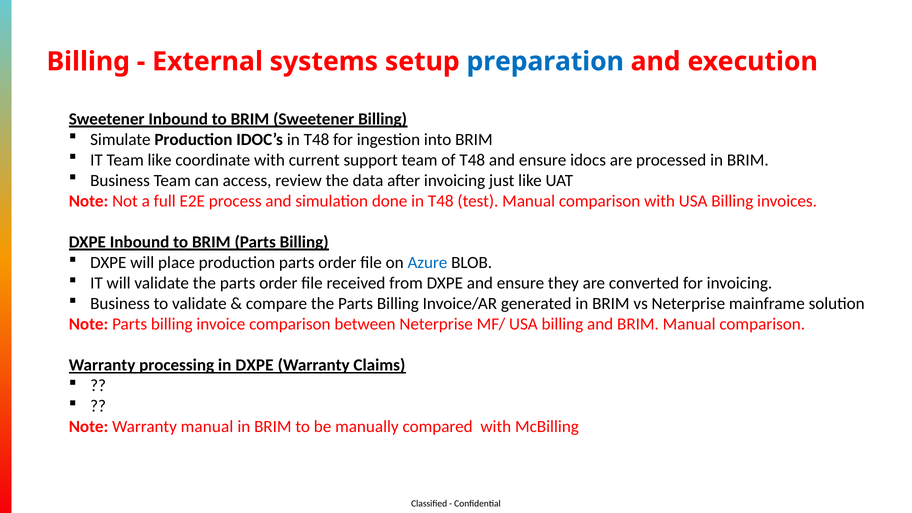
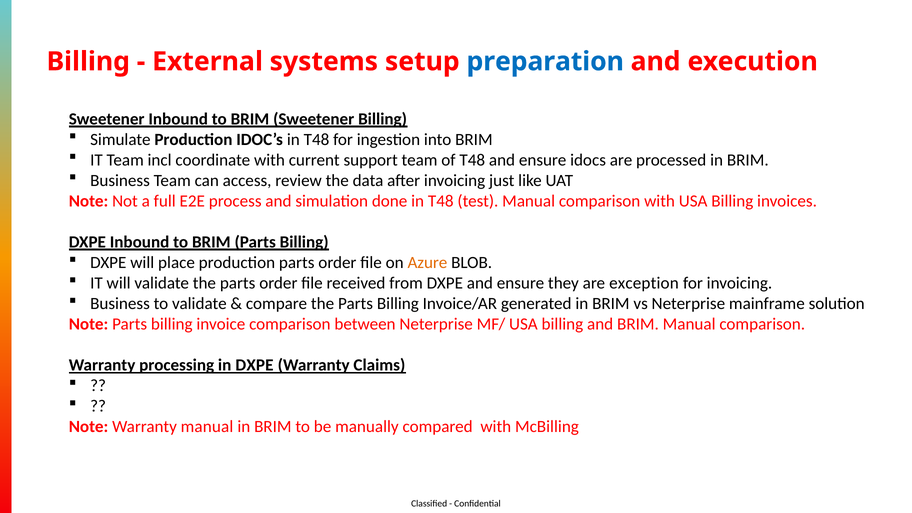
Team like: like -> incl
Azure colour: blue -> orange
converted: converted -> exception
